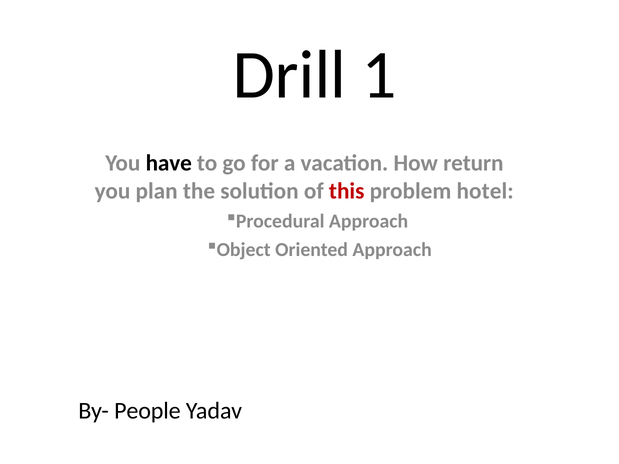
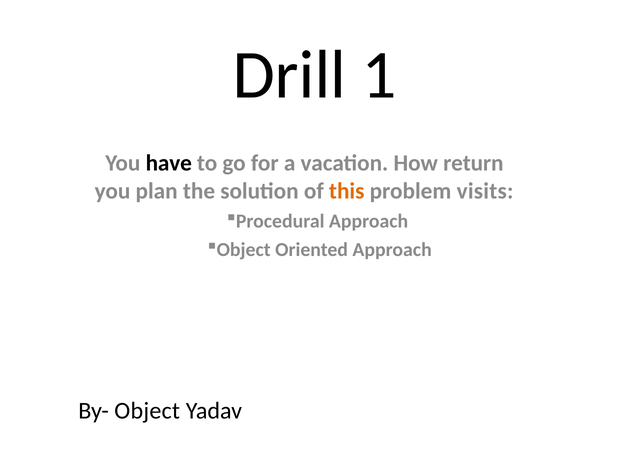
this colour: red -> orange
hotel: hotel -> visits
By- People: People -> Object
